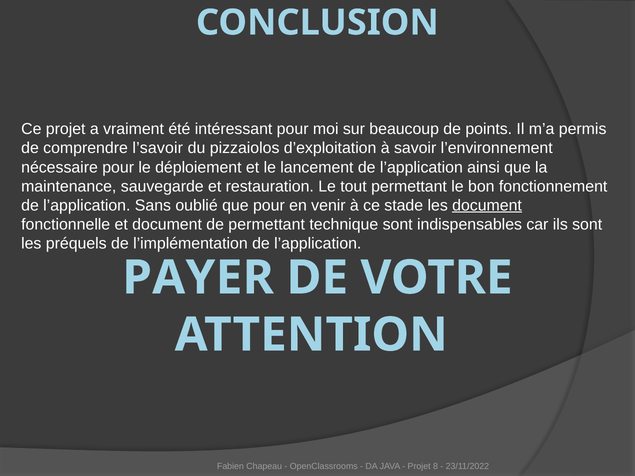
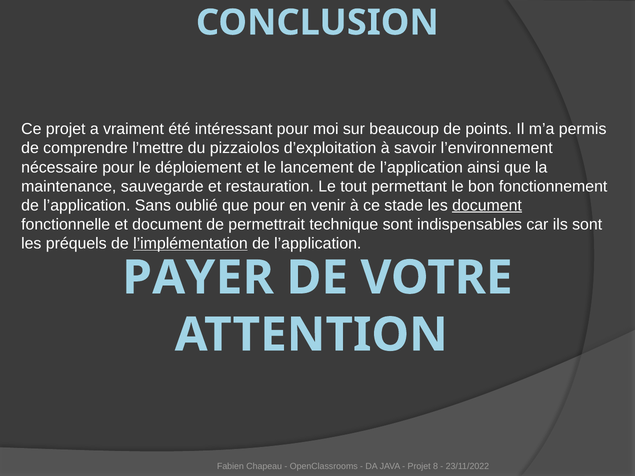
l’savoir: l’savoir -> l’mettre
de permettant: permettant -> permettrait
l’implémentation underline: none -> present
